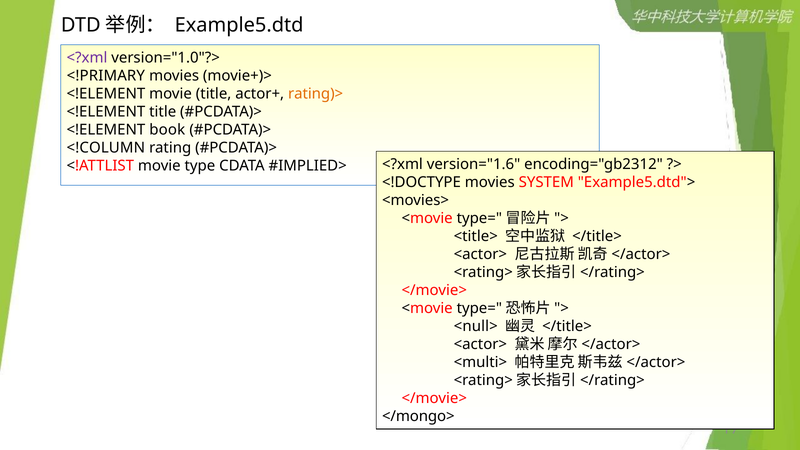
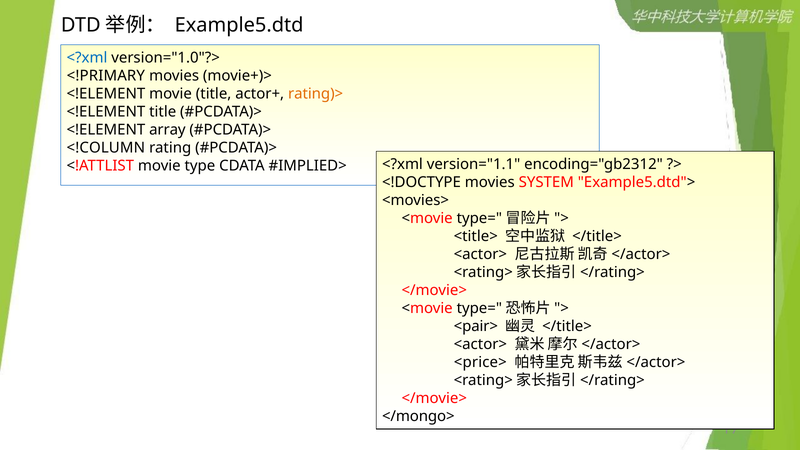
<?xml at (87, 58) colour: purple -> blue
book: book -> array
version="1.6: version="1.6 -> version="1.1
<null>: <null> -> <pair>
<multi>: <multi> -> <price>
